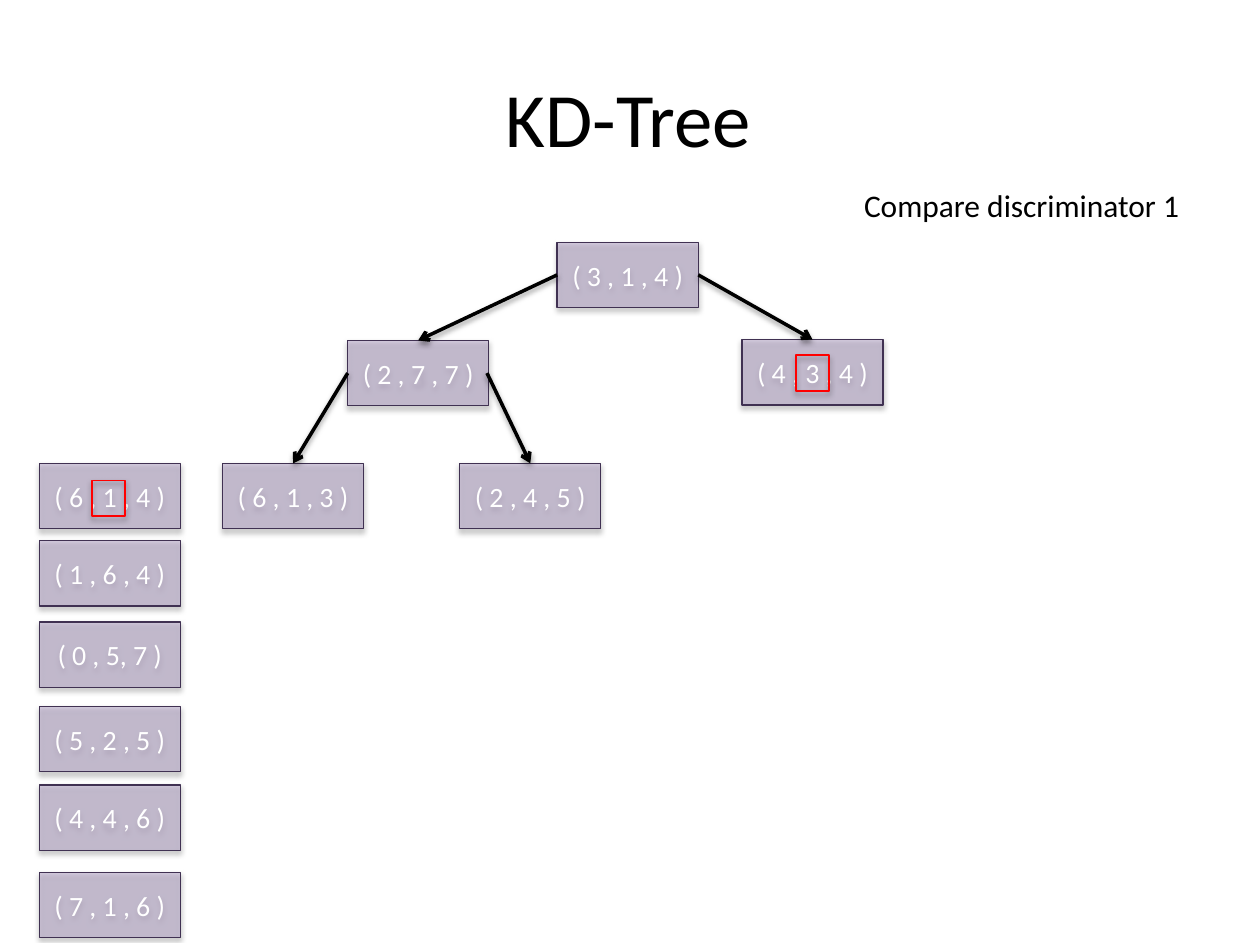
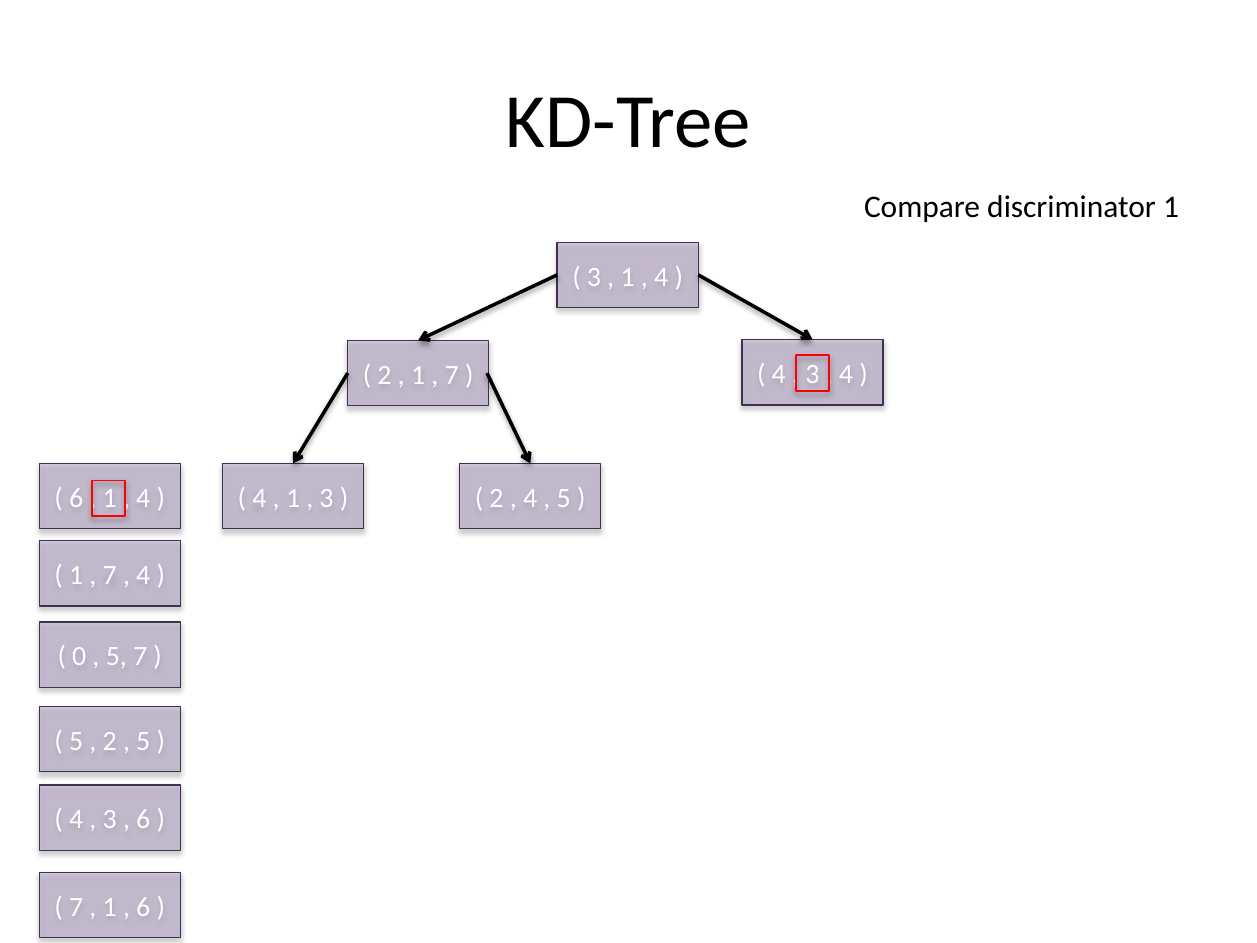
7 at (418, 375): 7 -> 1
6 at (259, 498): 6 -> 4
6 at (110, 575): 6 -> 7
4 at (110, 819): 4 -> 3
